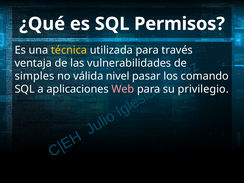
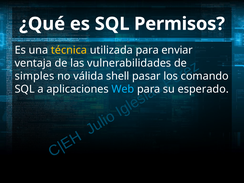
través: través -> enviar
nivel: nivel -> shell
Web colour: pink -> light blue
privilegio: privilegio -> esperado
